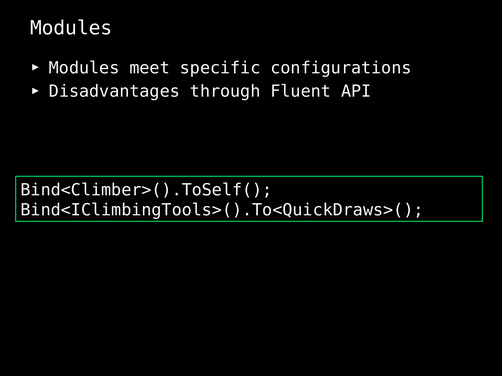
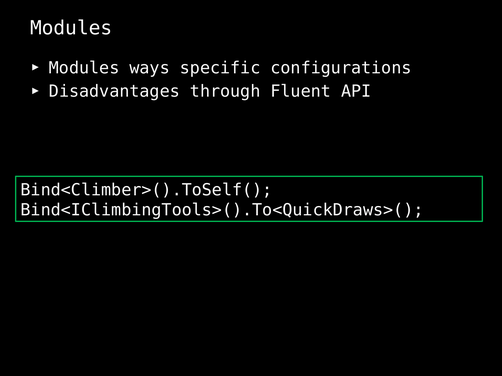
meet: meet -> ways
